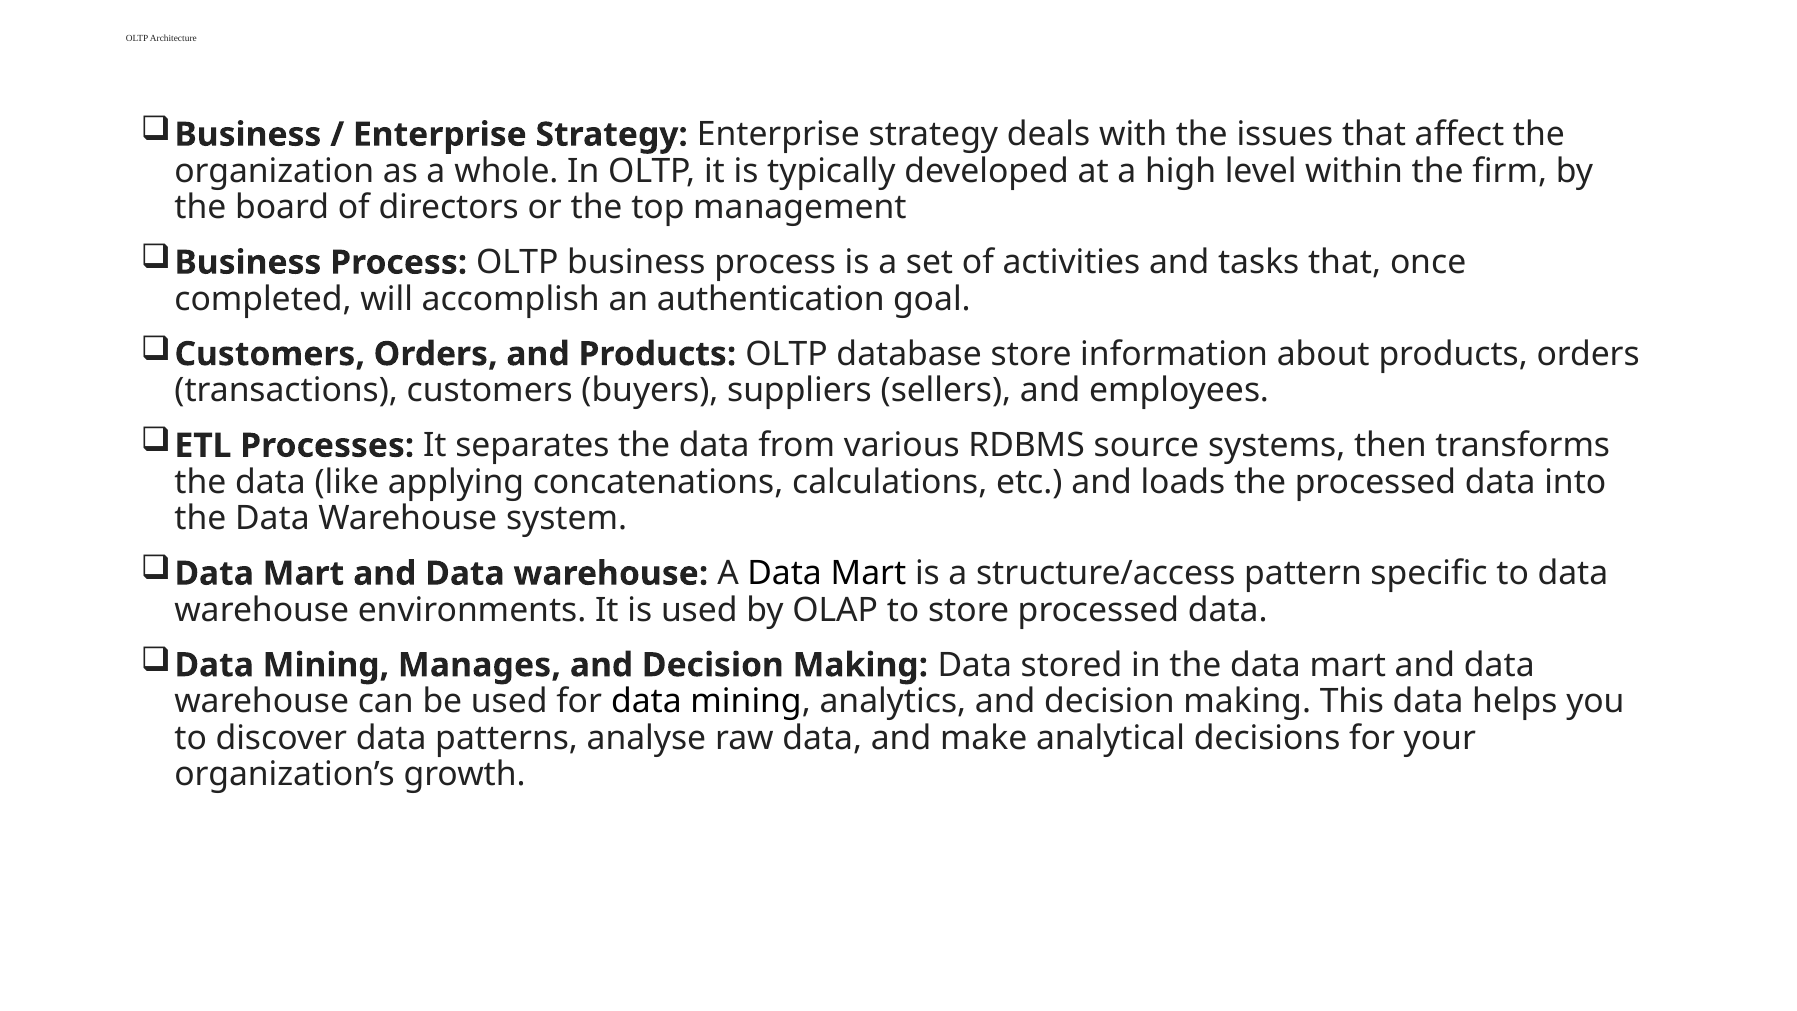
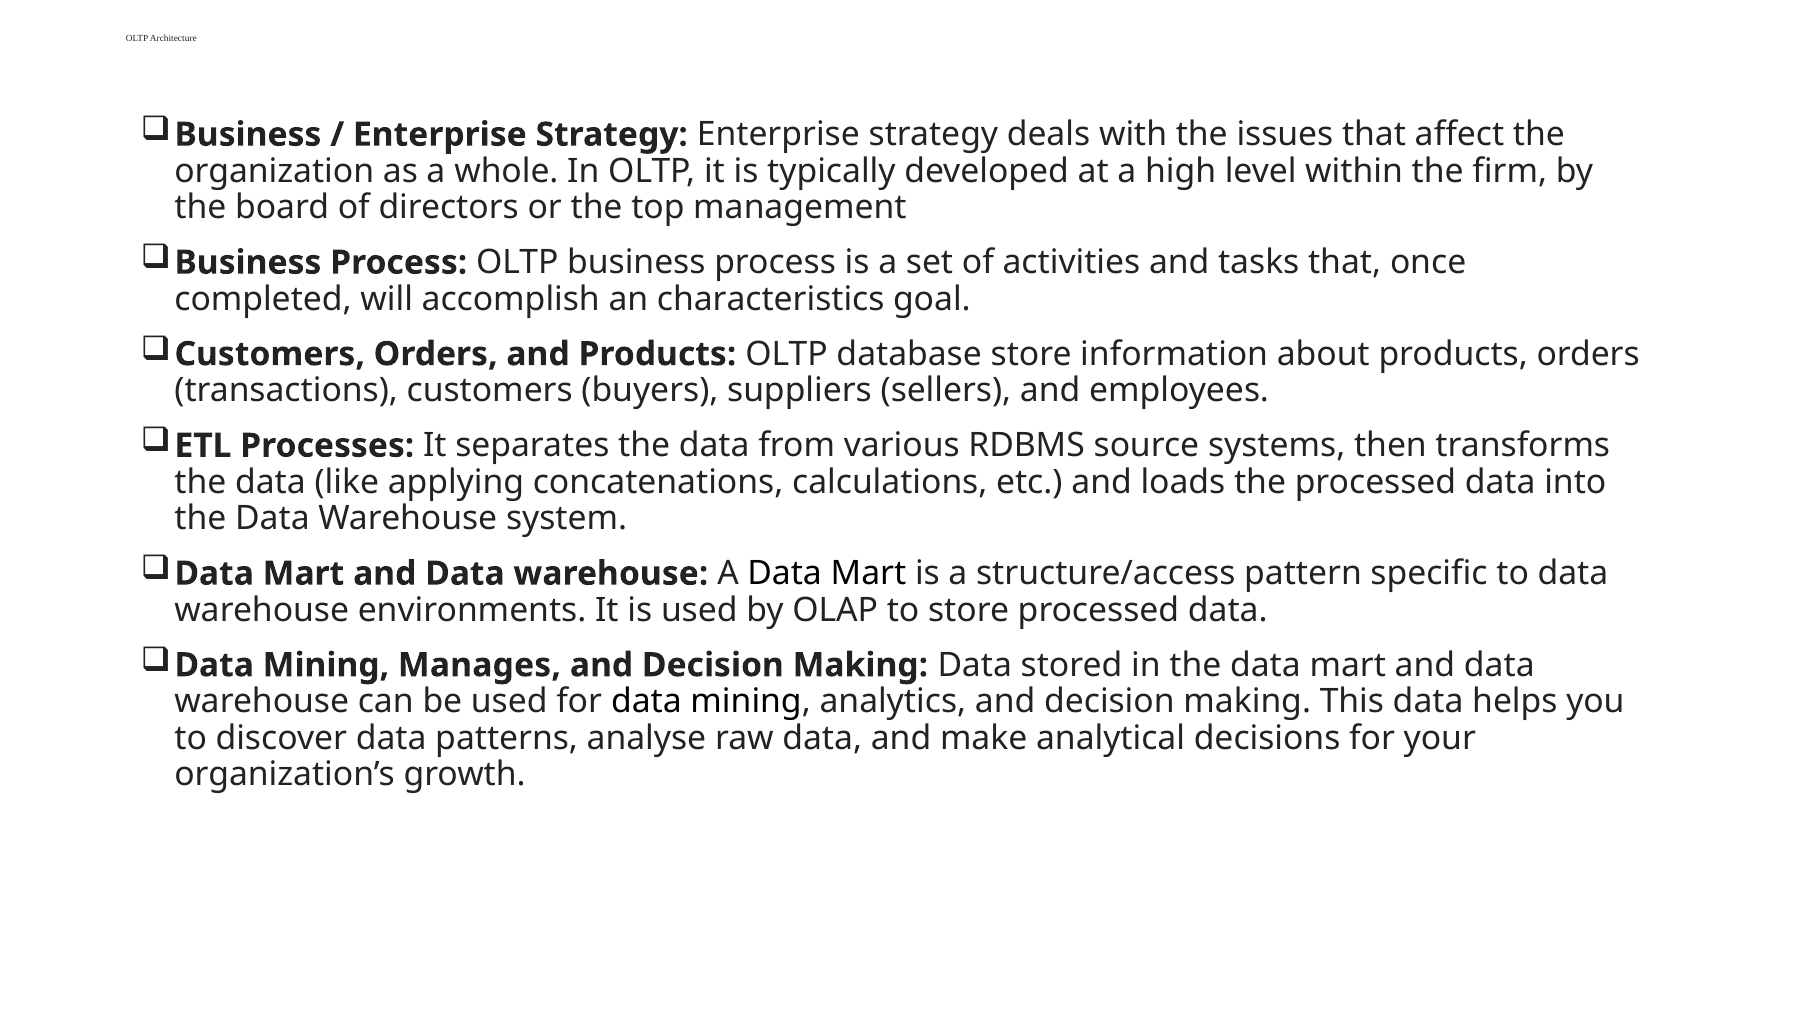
authentication: authentication -> characteristics
